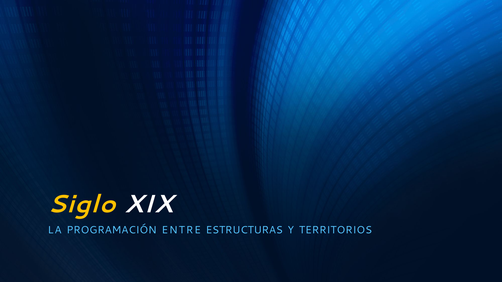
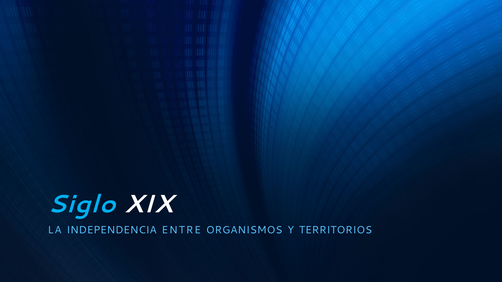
Siglo colour: yellow -> light blue
PROGRAMACIÓN: PROGRAMACIÓN -> INDEPENDENCIA
ESTRUCTURAS: ESTRUCTURAS -> ORGANISMOS
